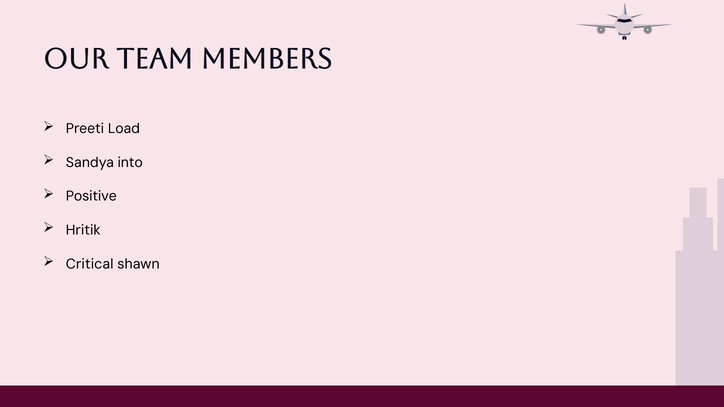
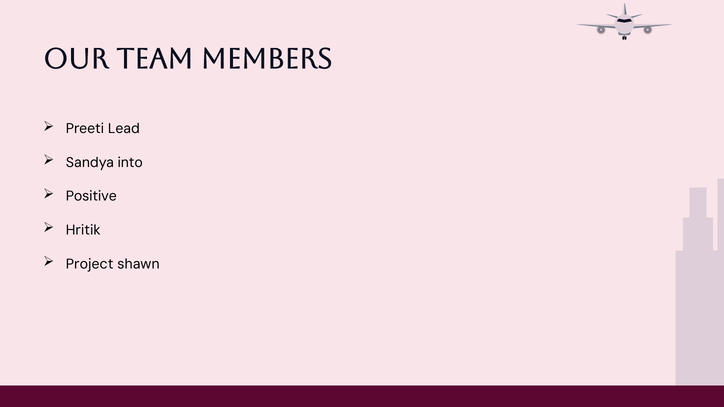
Load: Load -> Lead
Critical: Critical -> Project
